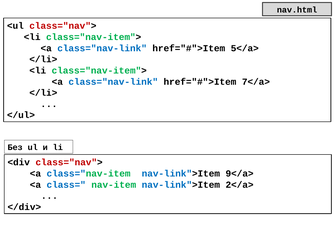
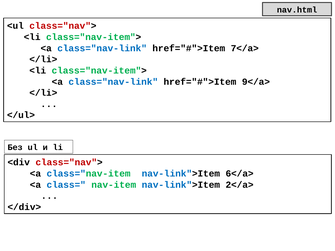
5</a>: 5</a> -> 7</a>
7</a>: 7</a> -> 9</a>
9</a>: 9</a> -> 6</a>
